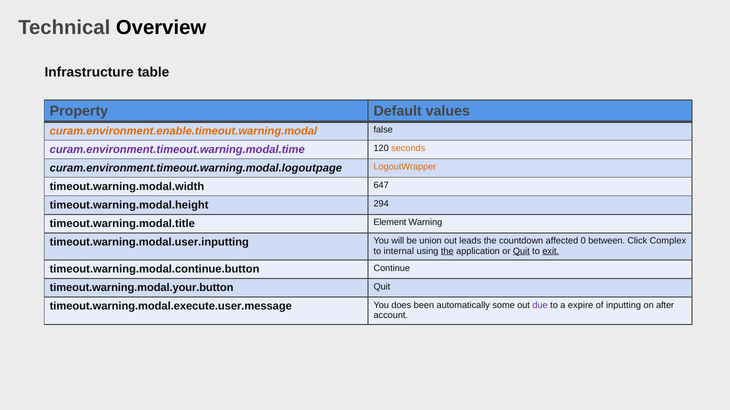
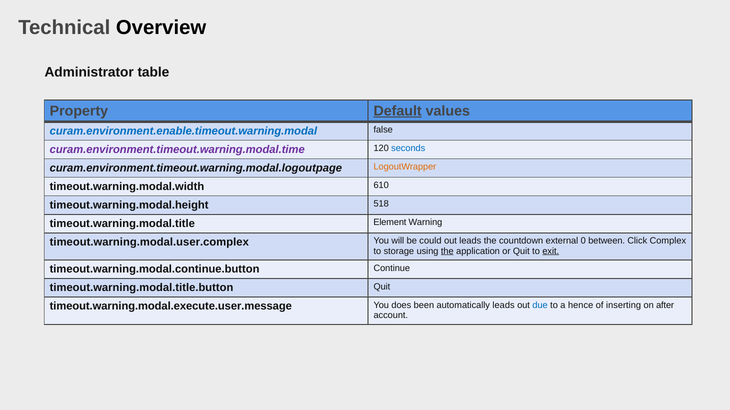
Infrastructure: Infrastructure -> Administrator
Default underline: none -> present
curam.environment.enable.timeout.warning.modal colour: orange -> blue
seconds colour: orange -> blue
647: 647 -> 610
294: 294 -> 518
timeout.warning.modal.user.inputting: timeout.warning.modal.user.inputting -> timeout.warning.modal.user.complex
union: union -> could
affected: affected -> external
internal: internal -> storage
Quit at (521, 251) underline: present -> none
timeout.warning.modal.your.button: timeout.warning.modal.your.button -> timeout.warning.modal.title.button
automatically some: some -> leads
due colour: purple -> blue
expire: expire -> hence
inputting: inputting -> inserting
